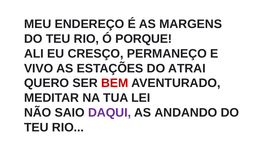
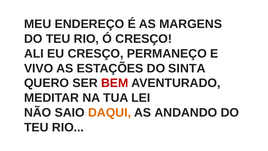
Ó PORQUE: PORQUE -> CRESÇO
ATRAI: ATRAI -> SINTA
DAQUI colour: purple -> orange
